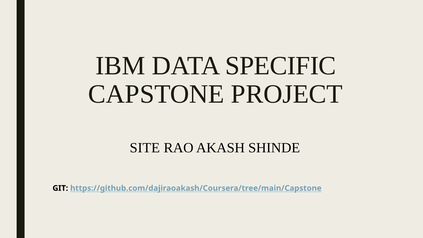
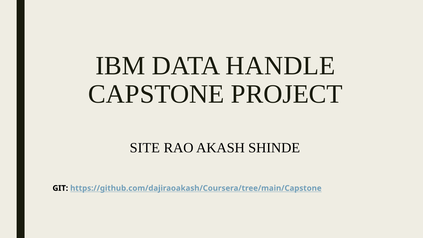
SPECIFIC: SPECIFIC -> HANDLE
